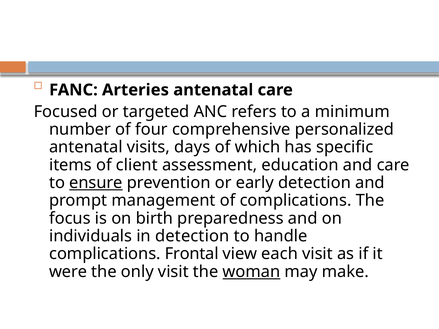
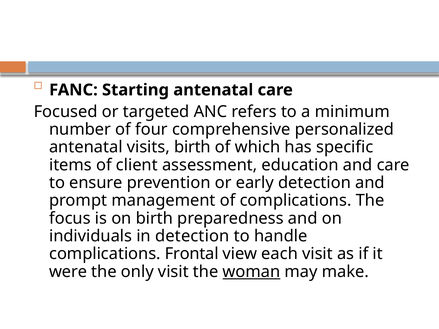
Arteries: Arteries -> Starting
visits days: days -> birth
ensure underline: present -> none
